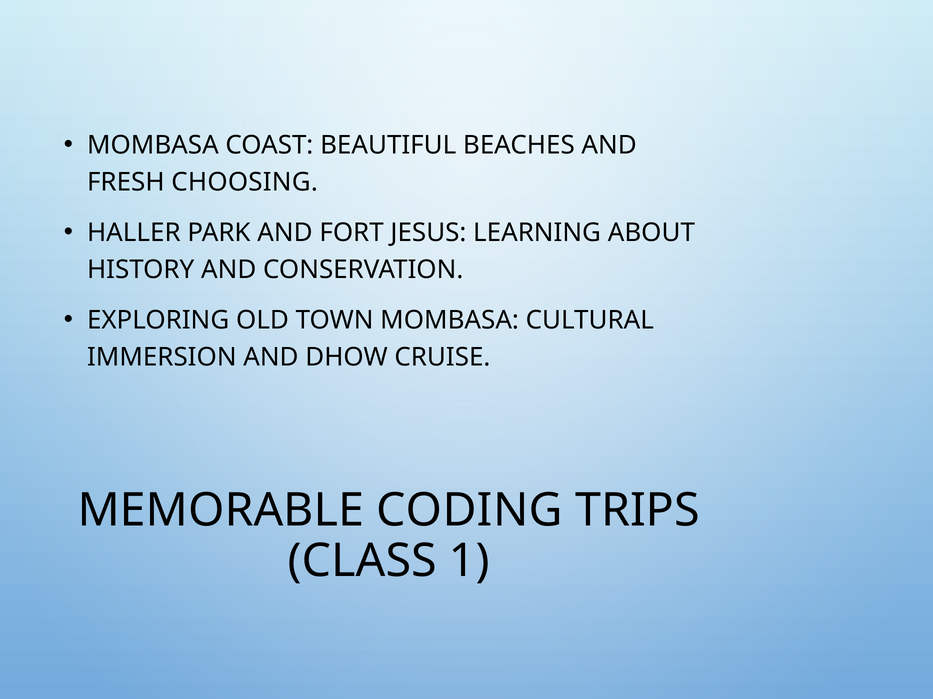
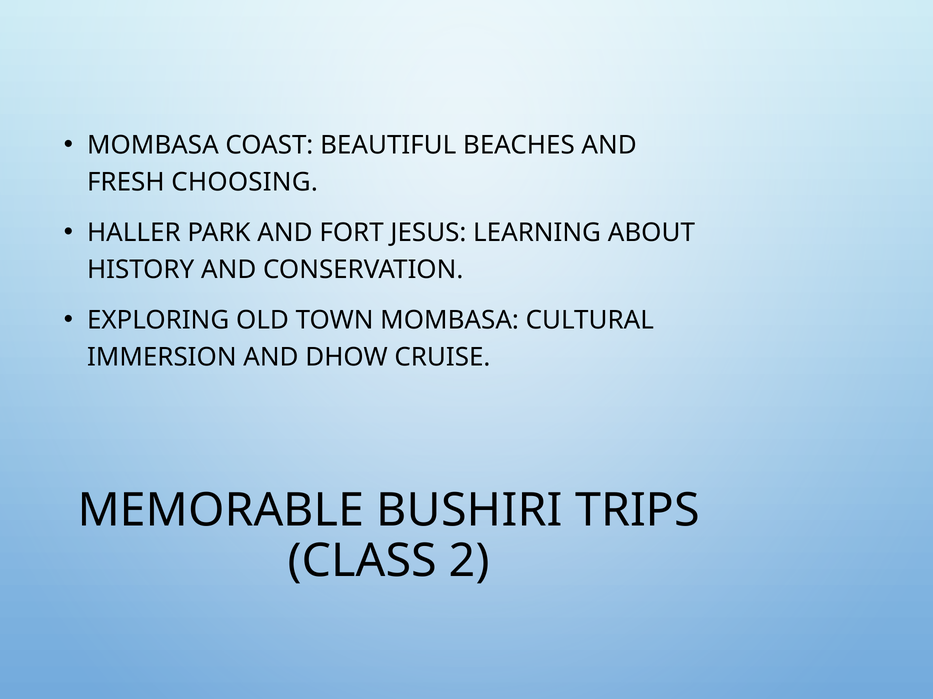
CODING: CODING -> BUSHIRI
1: 1 -> 2
